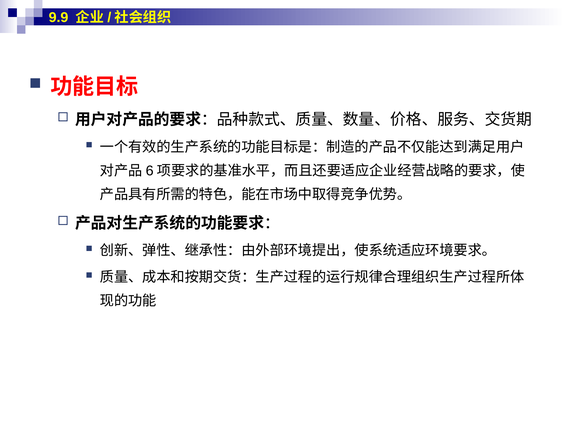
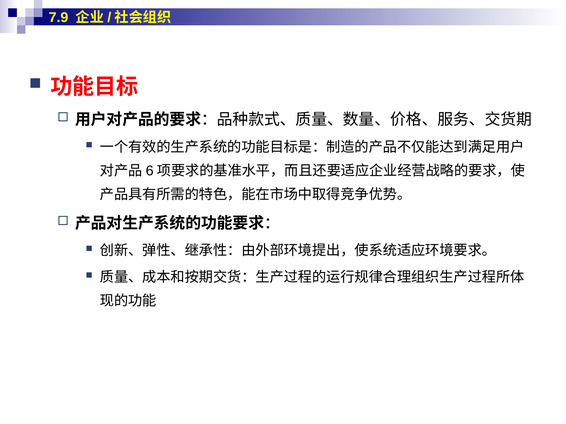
9.9: 9.9 -> 7.9
